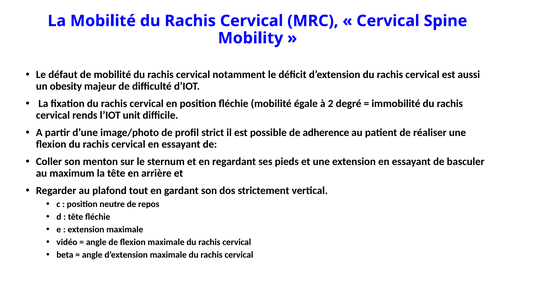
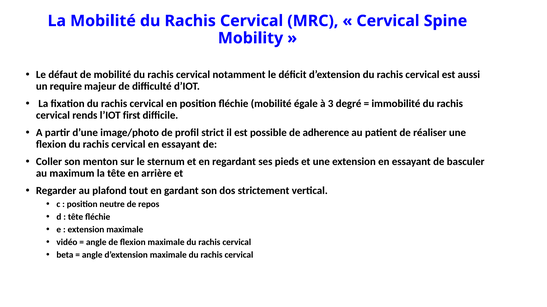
obesity: obesity -> require
2: 2 -> 3
unit: unit -> first
